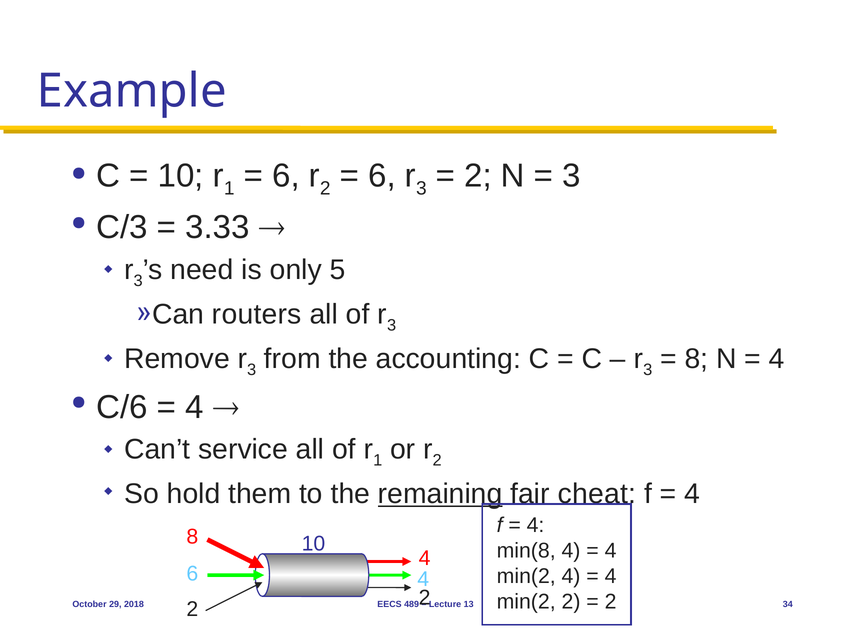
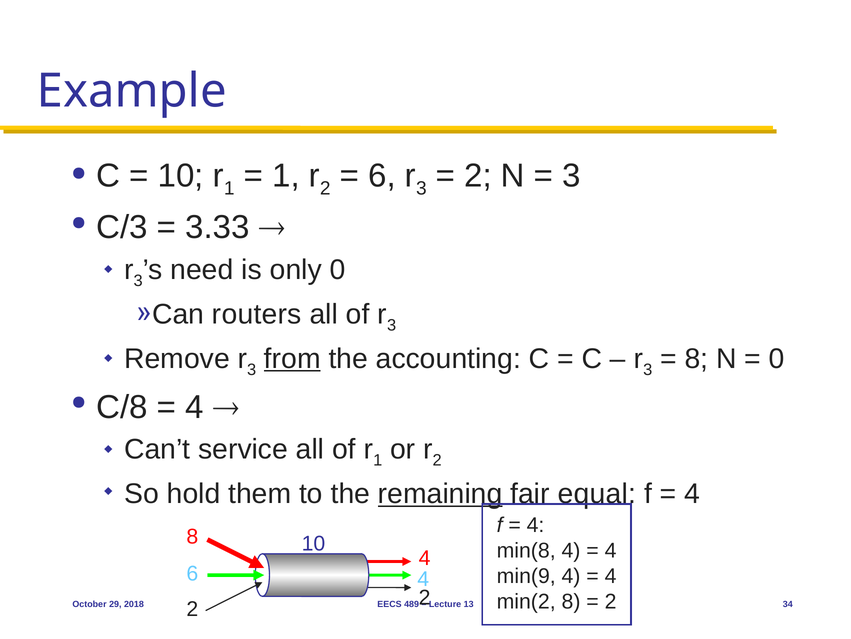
6 at (286, 175): 6 -> 1
only 5: 5 -> 0
from underline: none -> present
4 at (777, 358): 4 -> 0
C/6: C/6 -> C/8
cheat: cheat -> equal
min(2 at (526, 576): min(2 -> min(9
min(2 2: 2 -> 8
